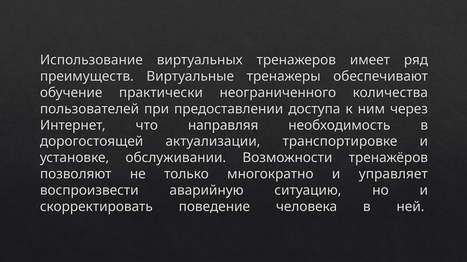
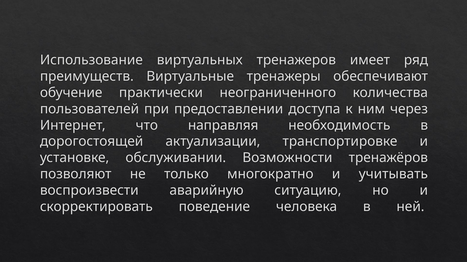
управляет: управляет -> учитывать
